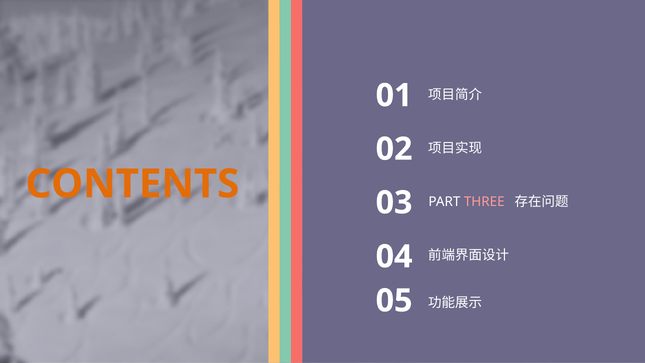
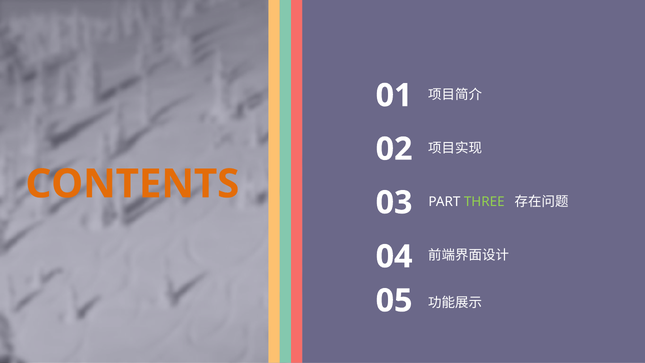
THREE colour: pink -> light green
